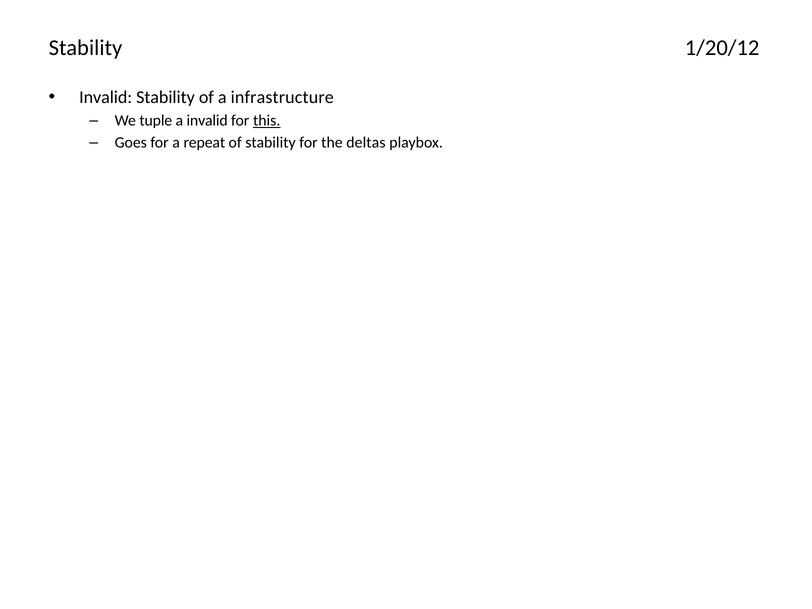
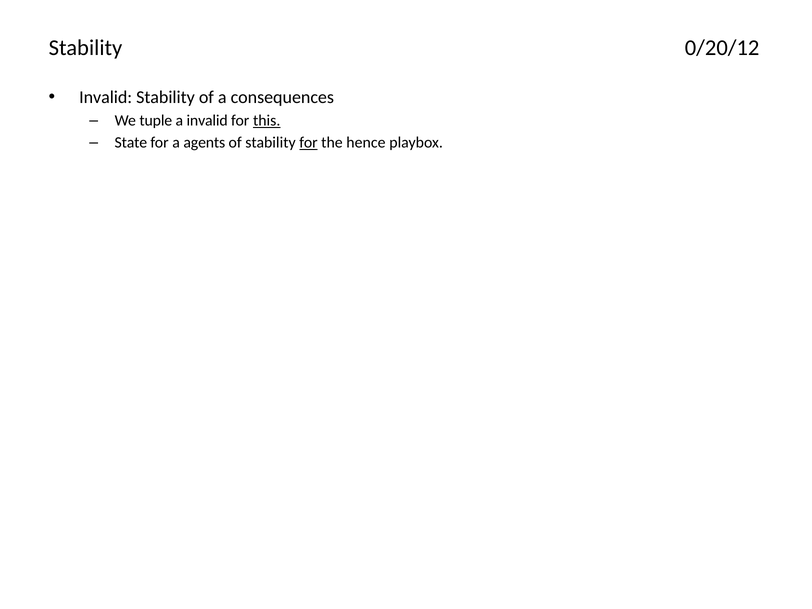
1/20/12: 1/20/12 -> 0/20/12
infrastructure: infrastructure -> consequences
Goes: Goes -> State
repeat: repeat -> agents
for at (308, 143) underline: none -> present
deltas: deltas -> hence
